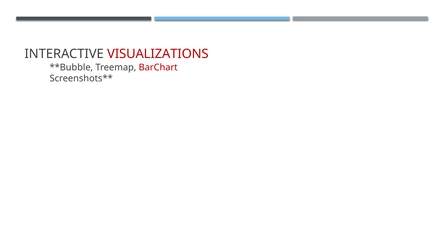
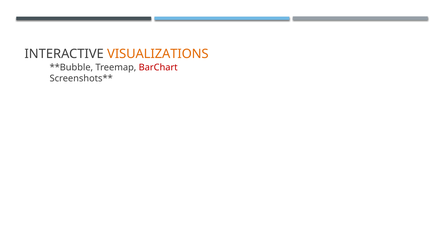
VISUALIZATIONS colour: red -> orange
